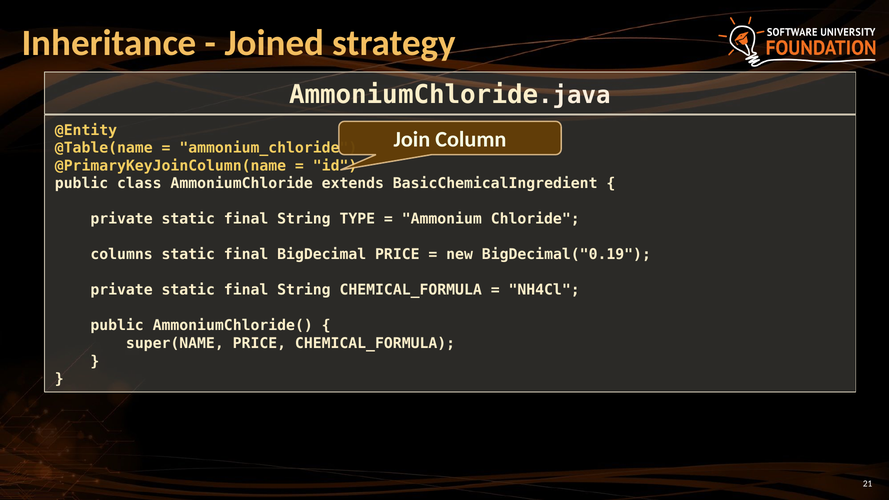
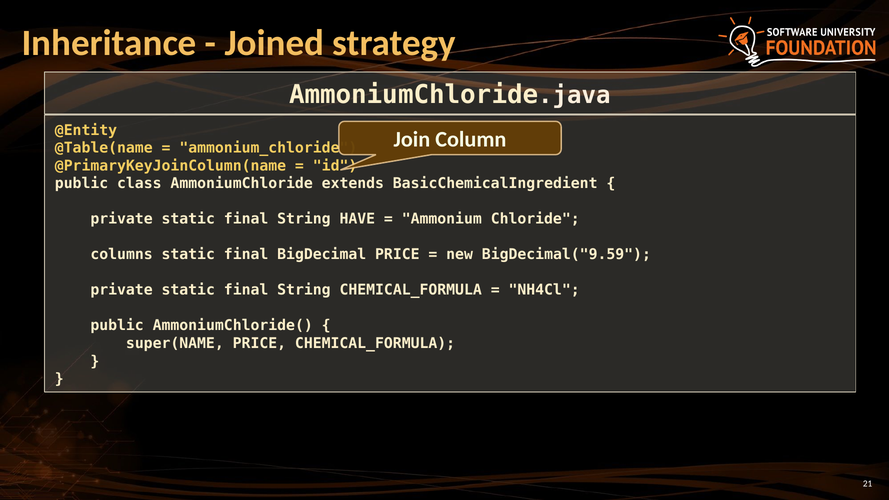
TYPE: TYPE -> HAVE
BigDecimal("0.19: BigDecimal("0.19 -> BigDecimal("9.59
